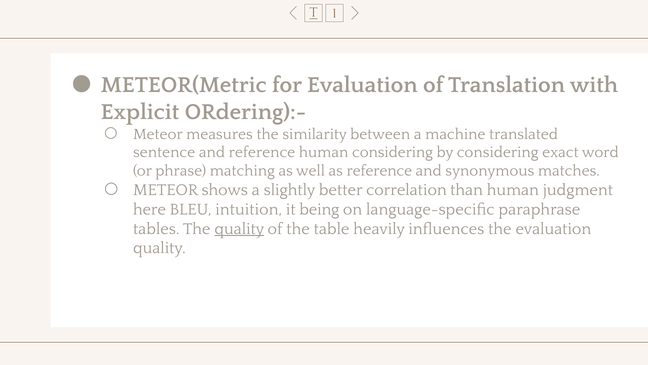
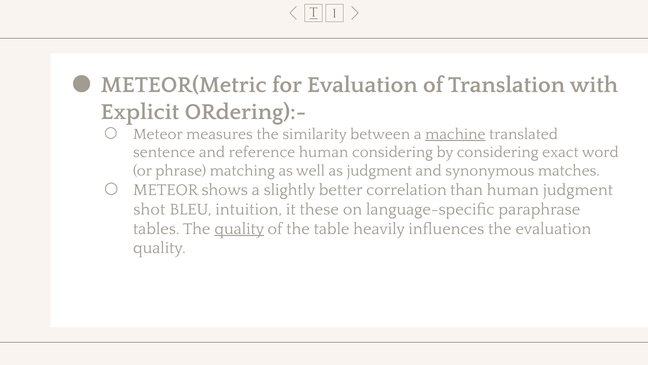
machine underline: none -> present
as reference: reference -> judgment
here: here -> shot
being: being -> these
